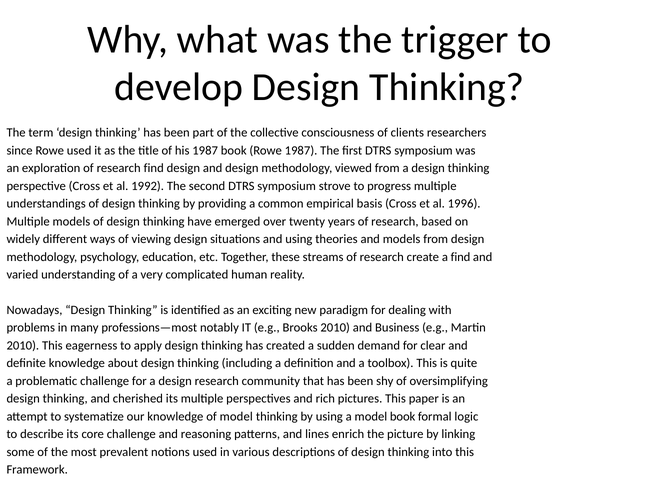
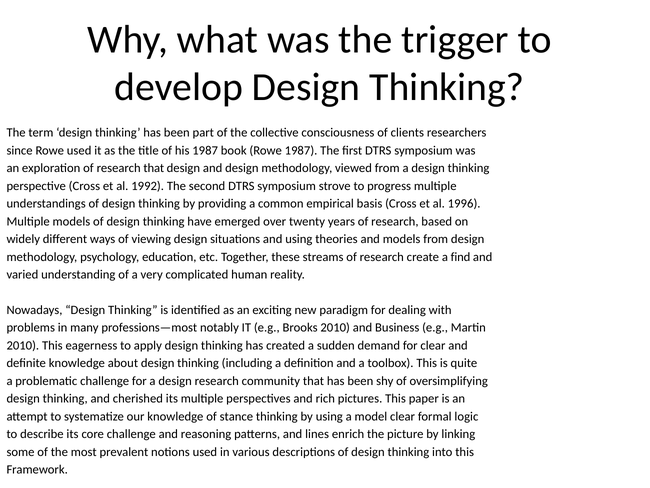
research find: find -> that
of model: model -> stance
model book: book -> clear
